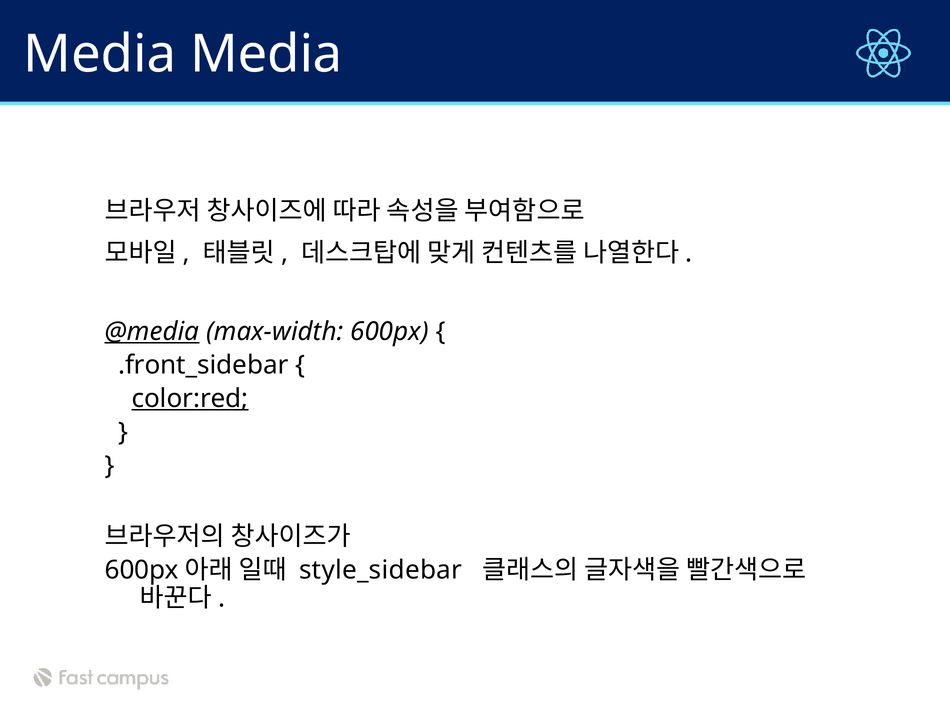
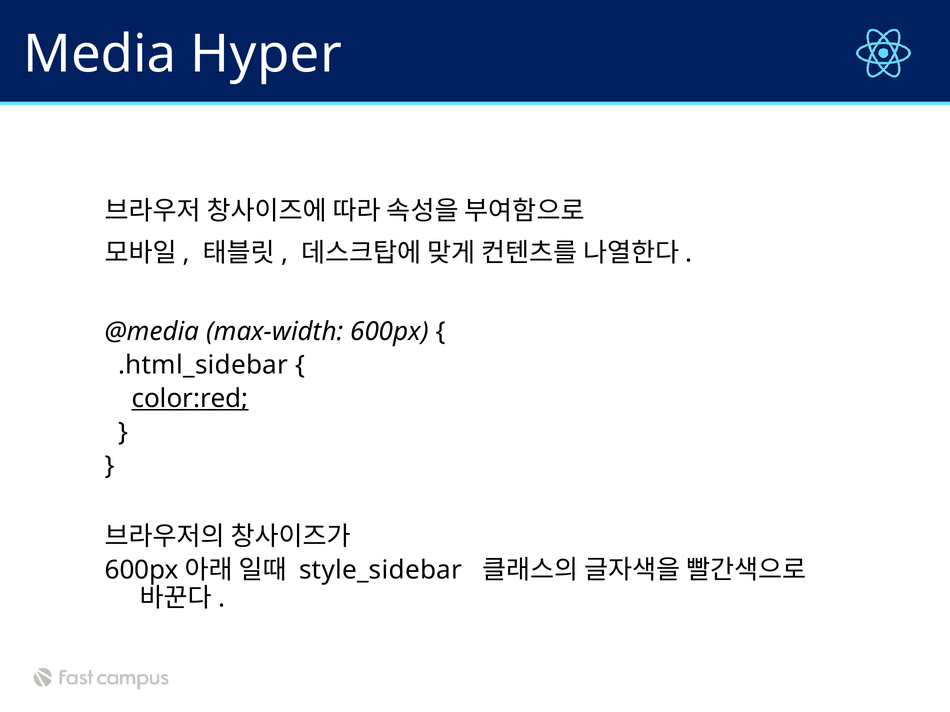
Media Media: Media -> Hyper
@media underline: present -> none
.front_sidebar: .front_sidebar -> .html_sidebar
